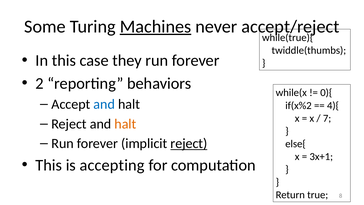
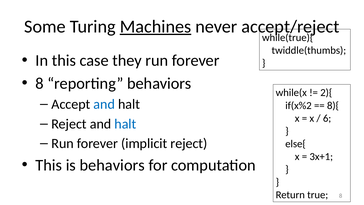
2 at (40, 83): 2 -> 8
0){: 0){ -> 2){
4){: 4){ -> 8){
7: 7 -> 6
halt at (125, 124) colour: orange -> blue
reject at (189, 143) underline: present -> none
is accepting: accepting -> behaviors
